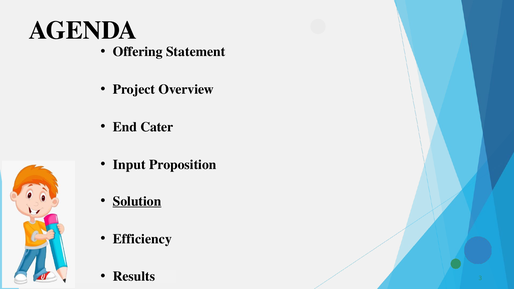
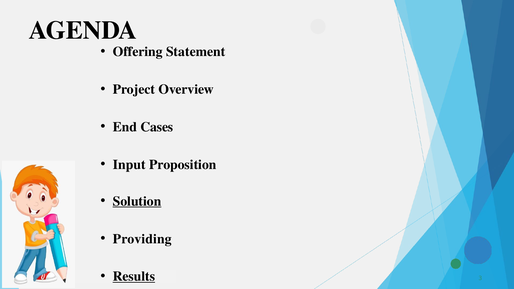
Cater: Cater -> Cases
Efficiency: Efficiency -> Providing
Results underline: none -> present
